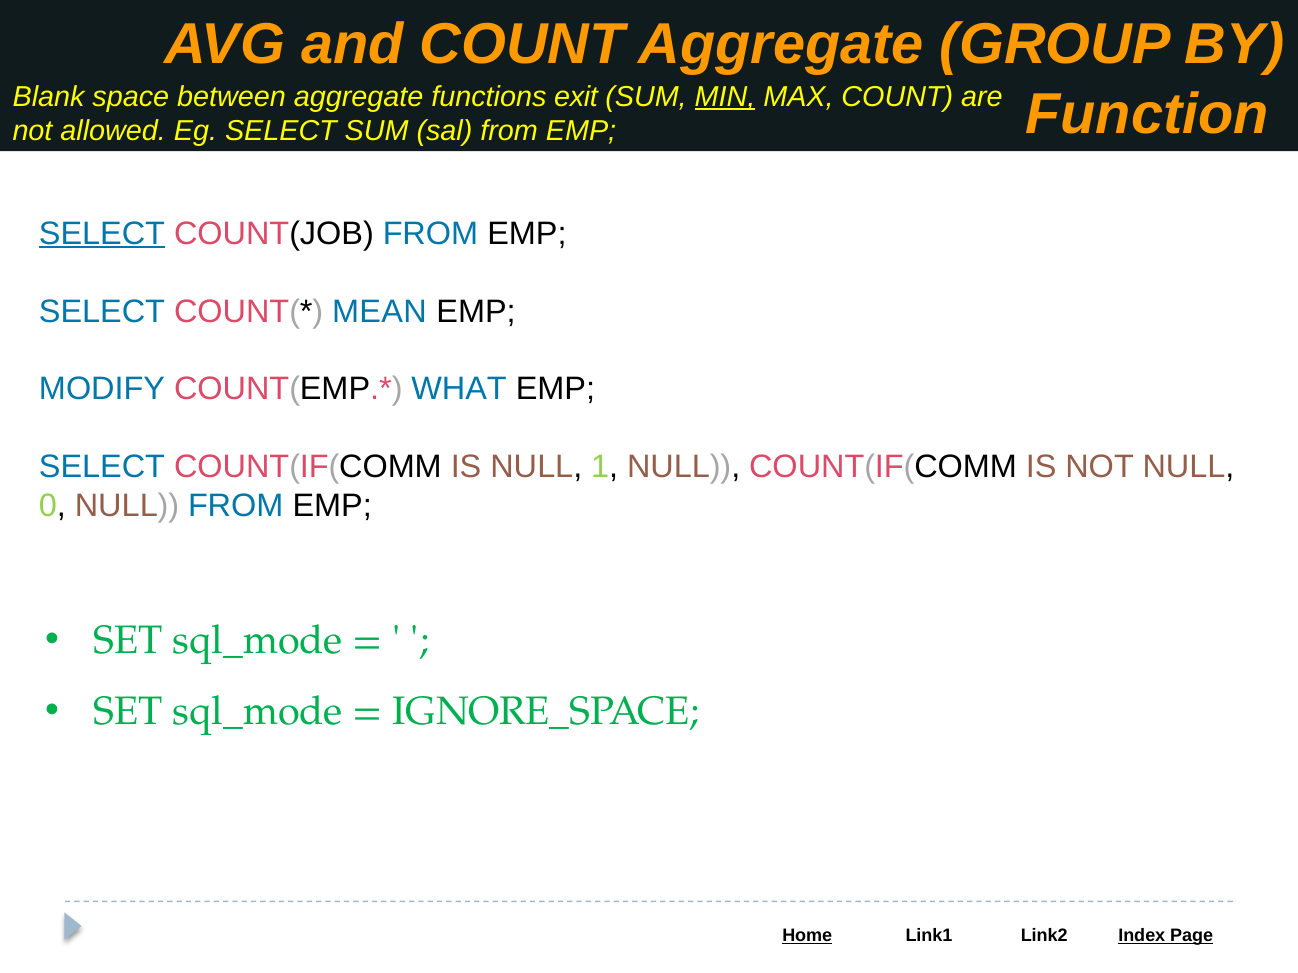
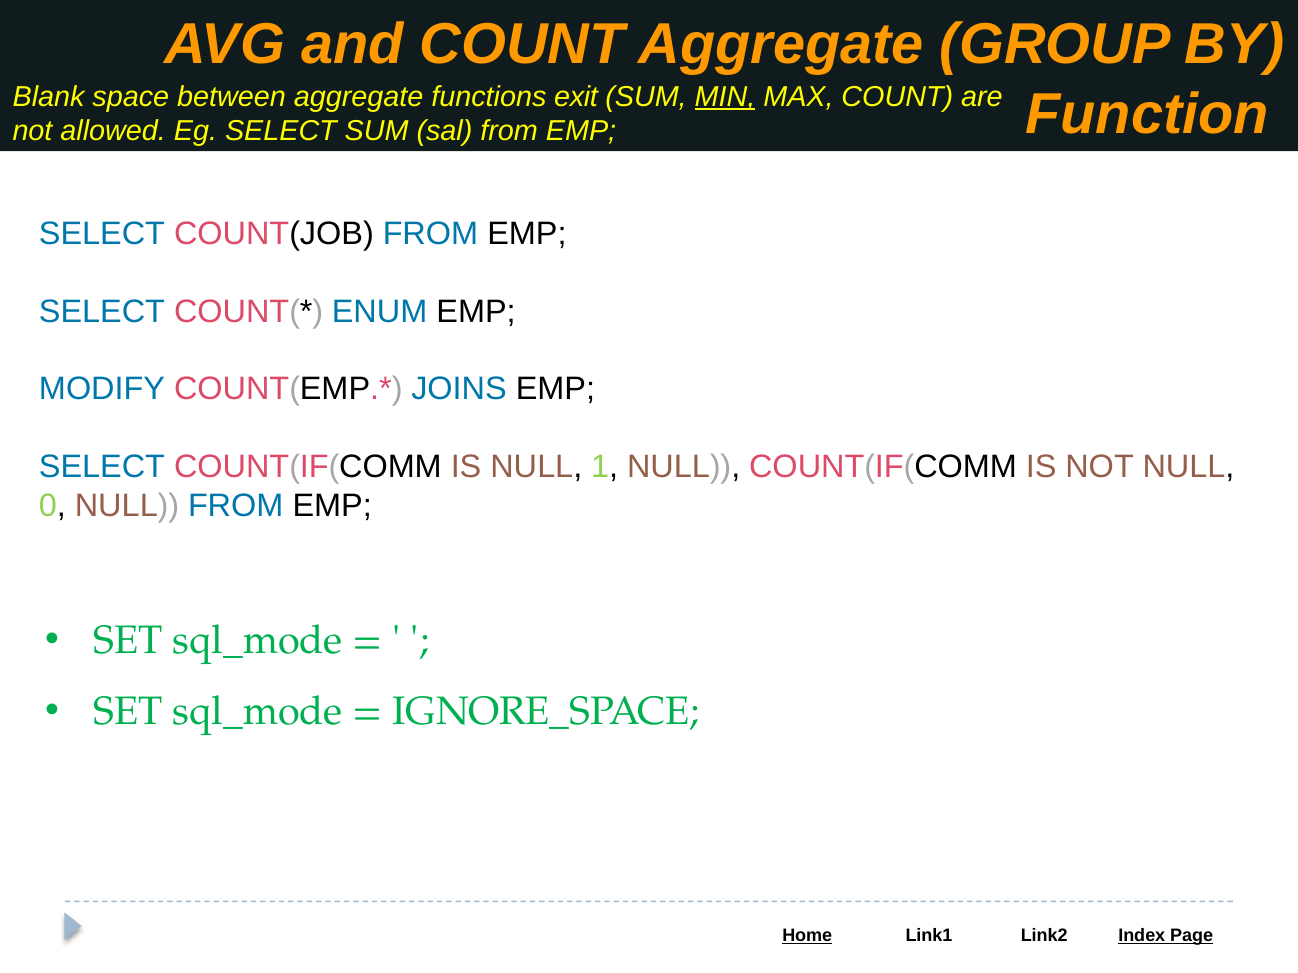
SELECT at (102, 234) underline: present -> none
MEAN: MEAN -> ENUM
WHAT: WHAT -> JOINS
